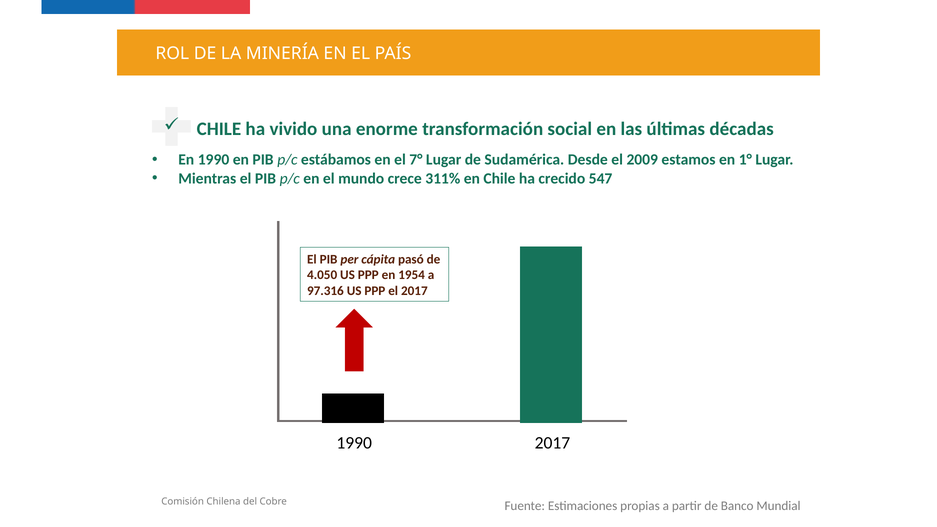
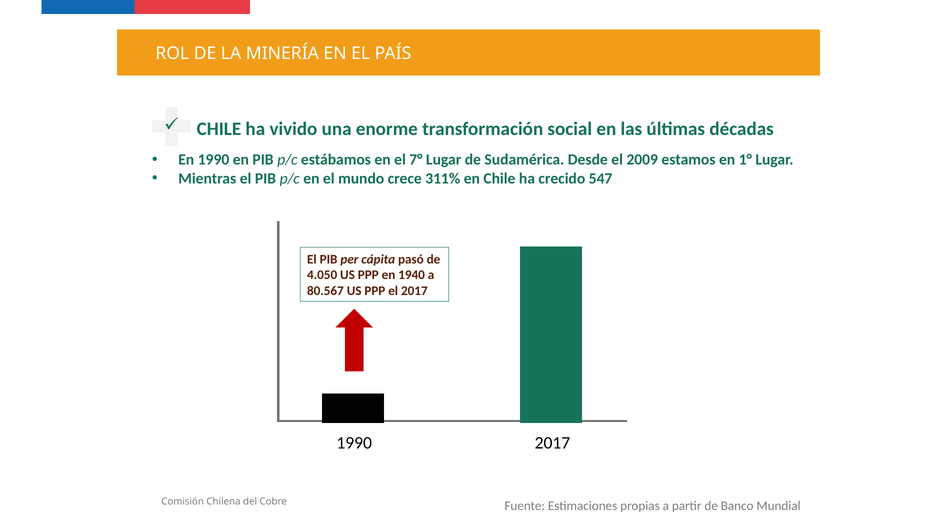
1954: 1954 -> 1940
97.316: 97.316 -> 80.567
